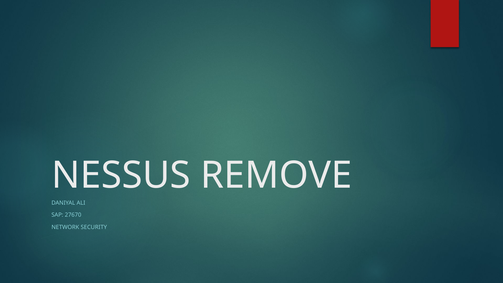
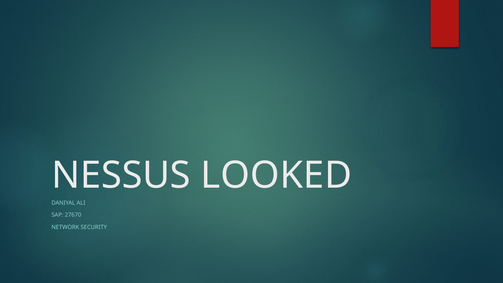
REMOVE: REMOVE -> LOOKED
